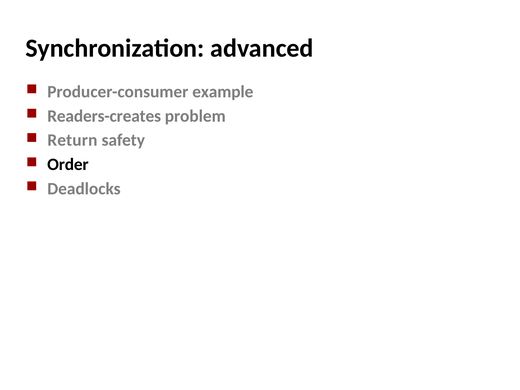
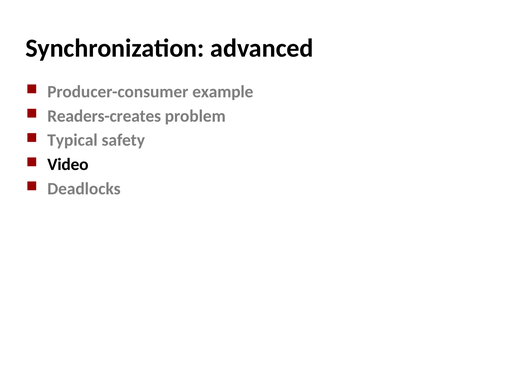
Return: Return -> Typical
Order: Order -> Video
